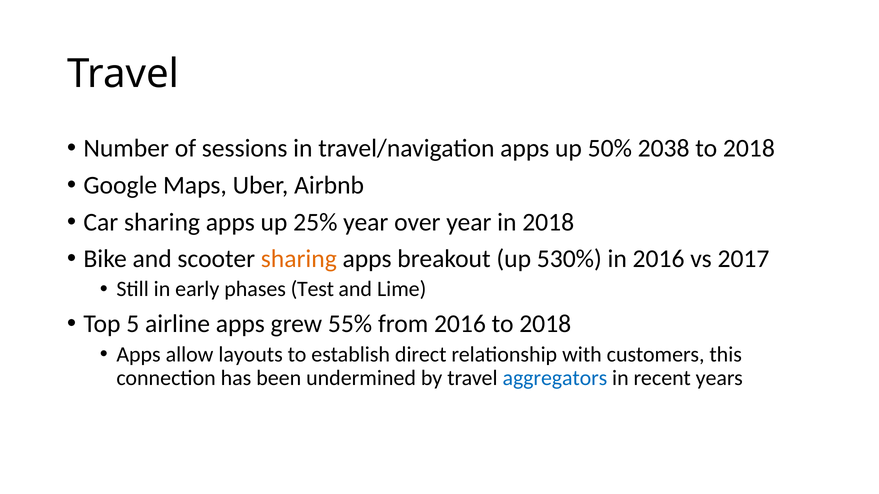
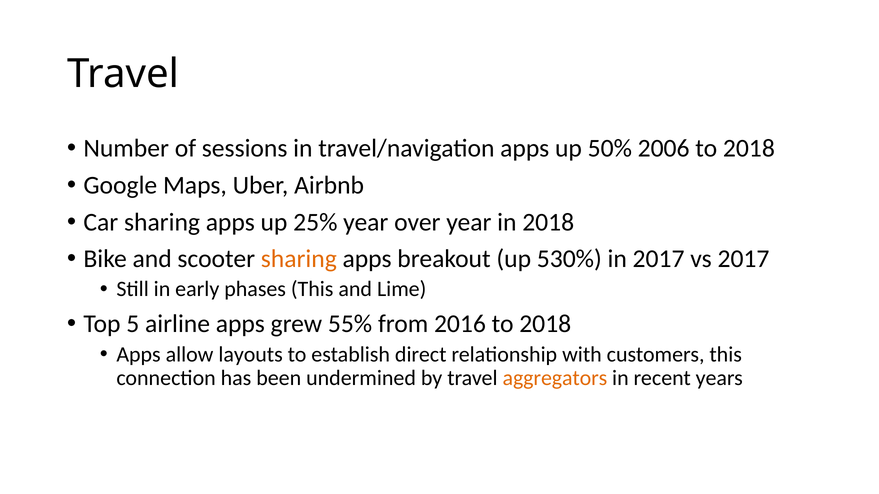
2038: 2038 -> 2006
in 2016: 2016 -> 2017
phases Test: Test -> This
aggregators colour: blue -> orange
